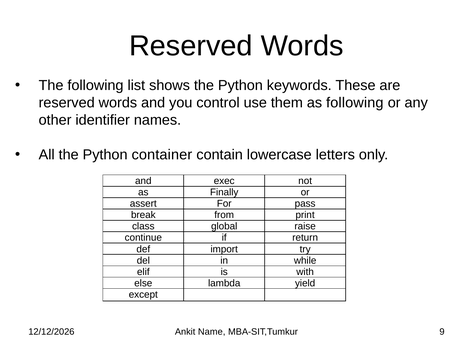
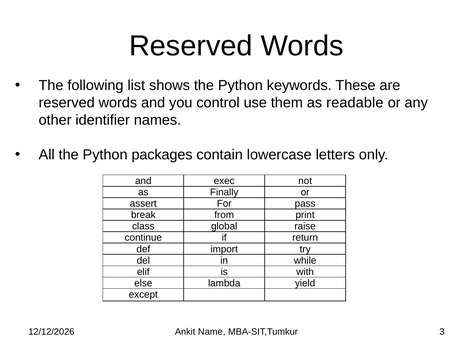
as following: following -> readable
container: container -> packages
9: 9 -> 3
